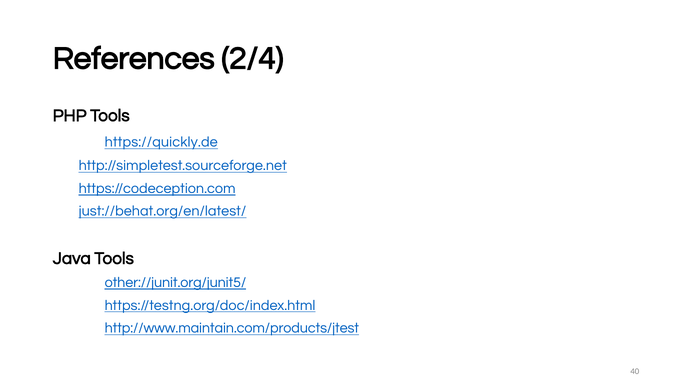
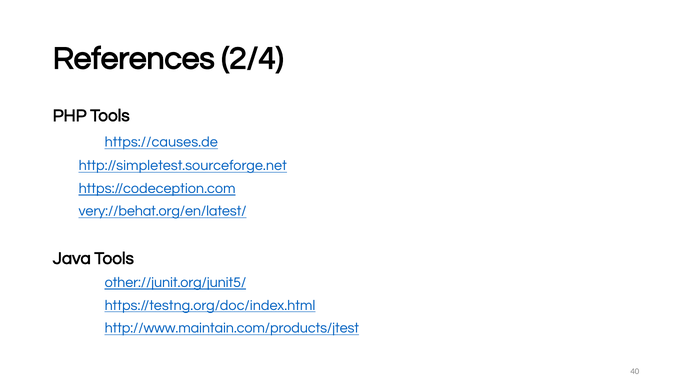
https://quickly.de: https://quickly.de -> https://causes.de
just://behat.org/en/latest/: just://behat.org/en/latest/ -> very://behat.org/en/latest/
